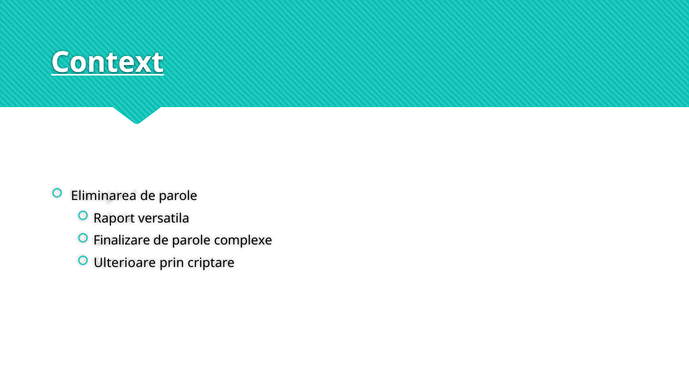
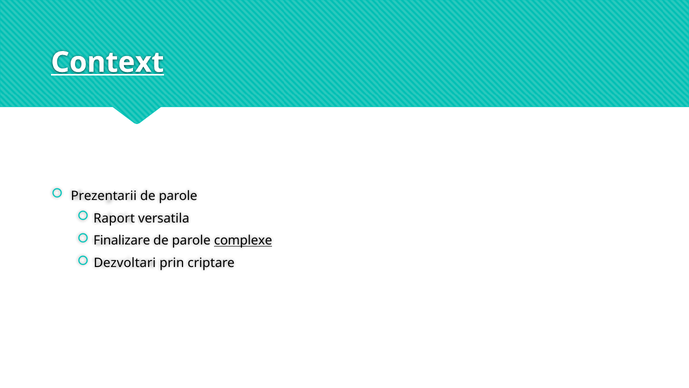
Eliminarea: Eliminarea -> Prezentarii
complexe underline: none -> present
Ulterioare: Ulterioare -> Dezvoltari
